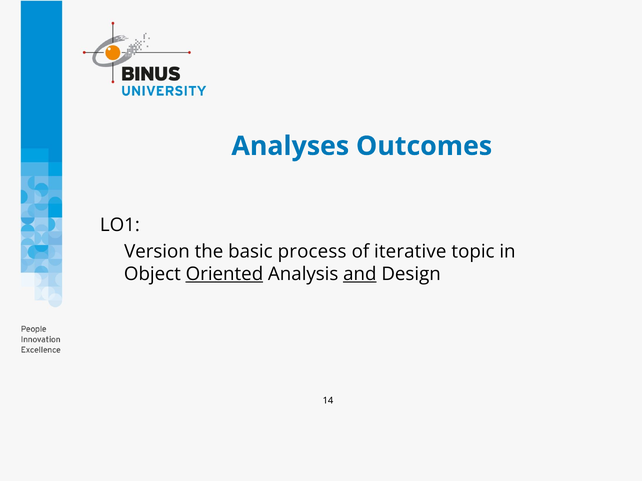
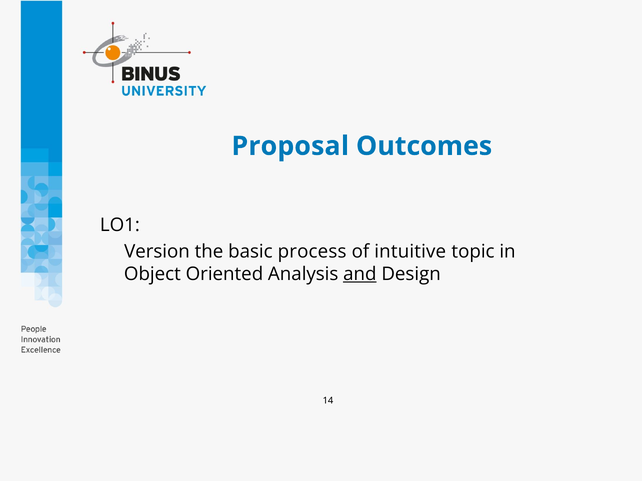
Analyses: Analyses -> Proposal
iterative: iterative -> intuitive
Oriented underline: present -> none
